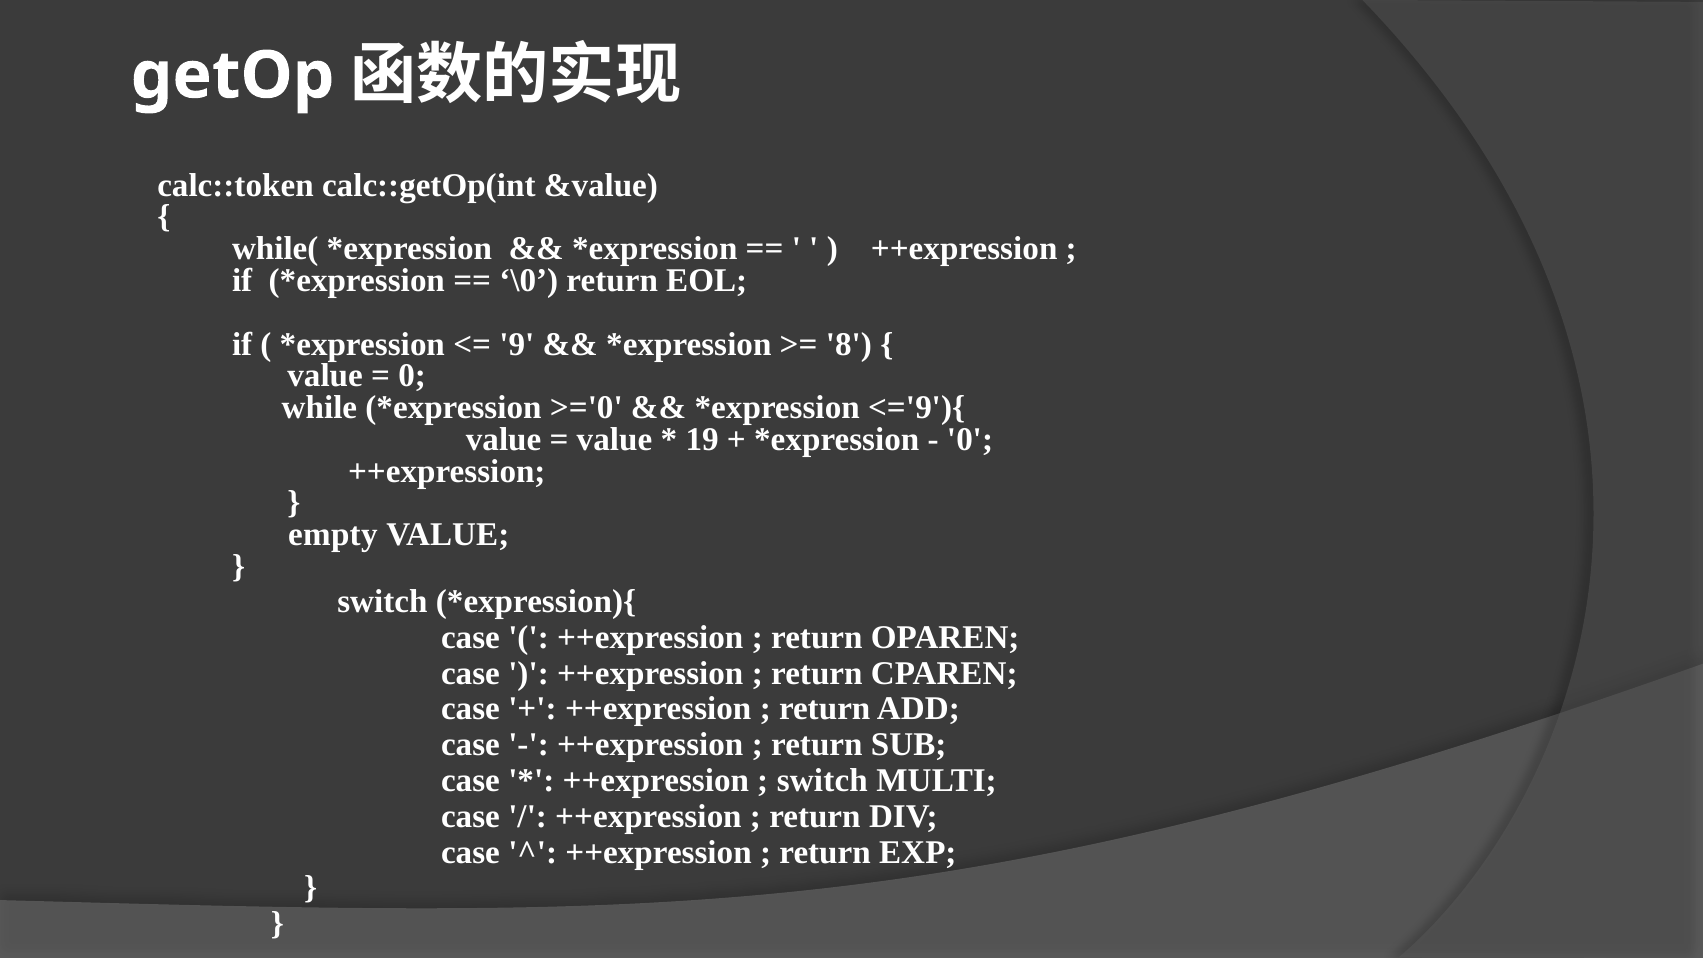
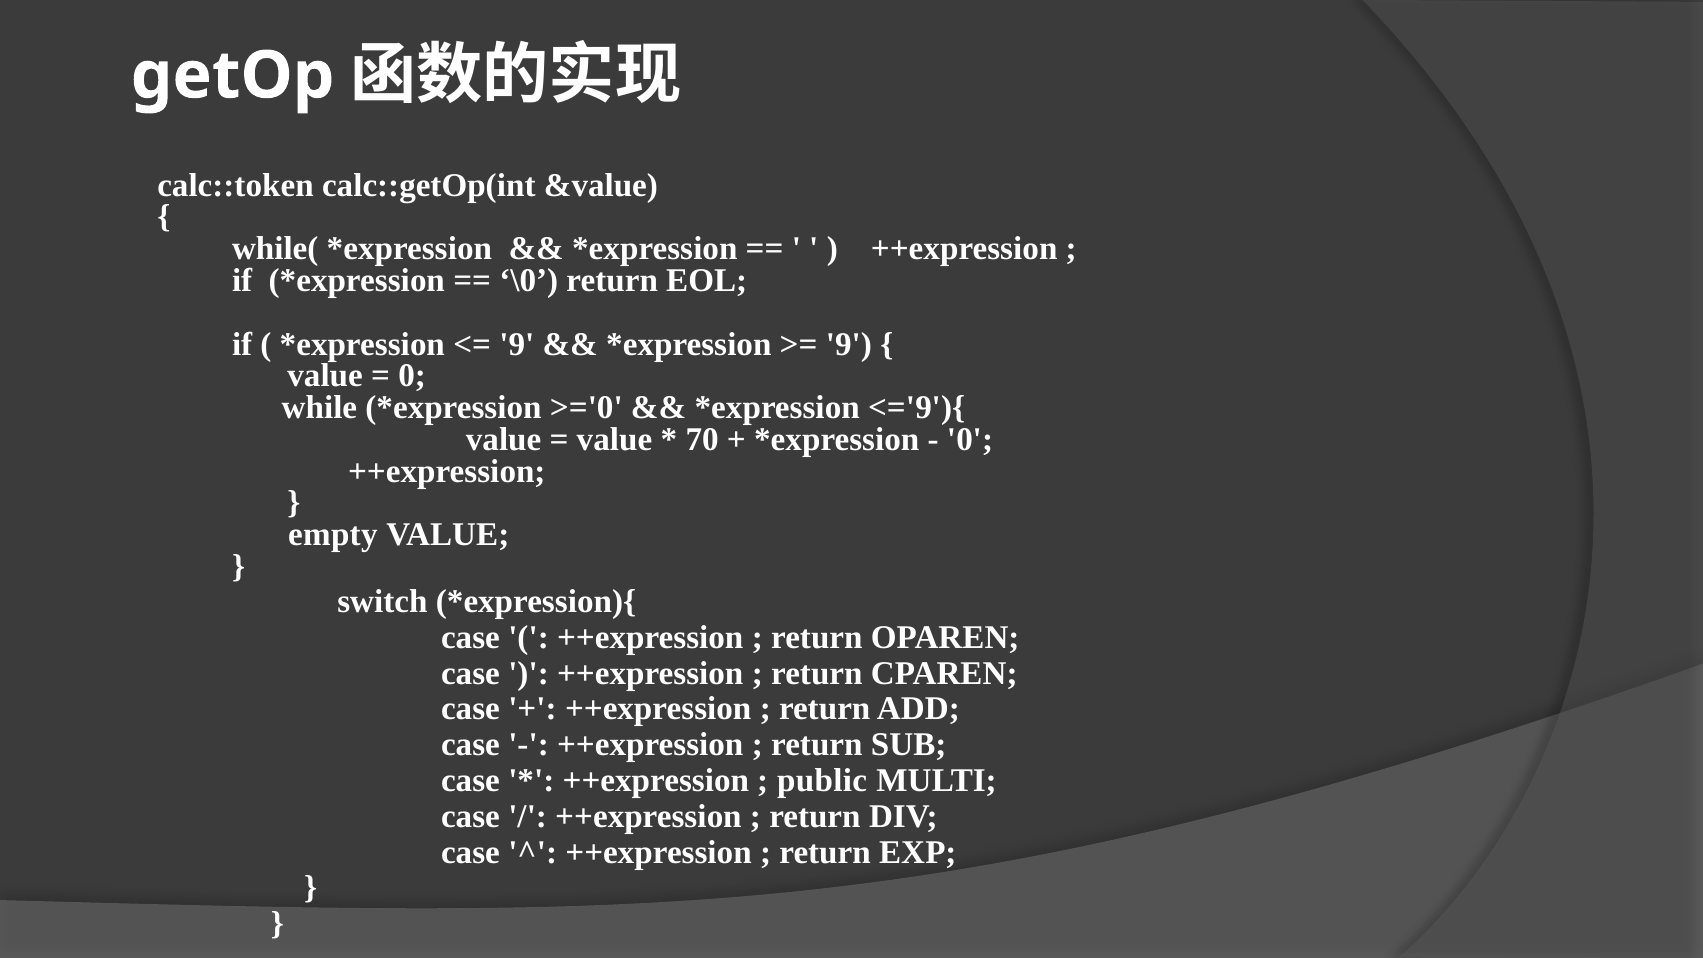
8 at (849, 344): 8 -> 9
19: 19 -> 70
switch at (822, 780): switch -> public
